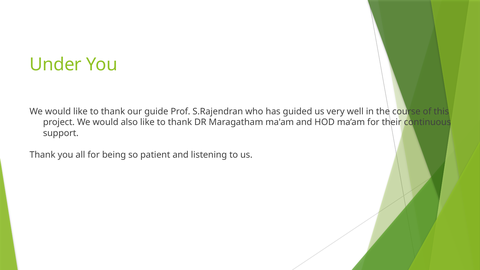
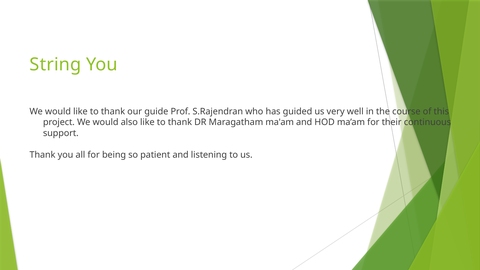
Under: Under -> String
